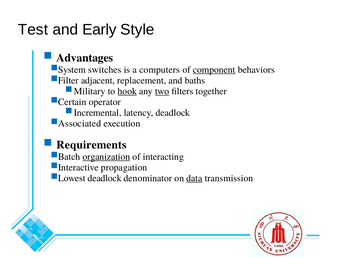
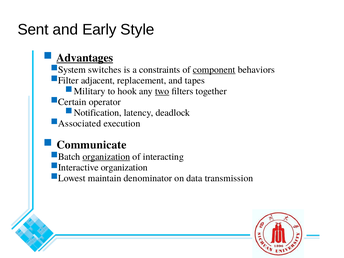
Test: Test -> Sent
Advantages underline: none -> present
computers: computers -> constraints
baths: baths -> tapes
hook underline: present -> none
Incremental: Incremental -> Notification
Requirements: Requirements -> Communicate
Interactive propagation: propagation -> organization
Lowest deadlock: deadlock -> maintain
data underline: present -> none
